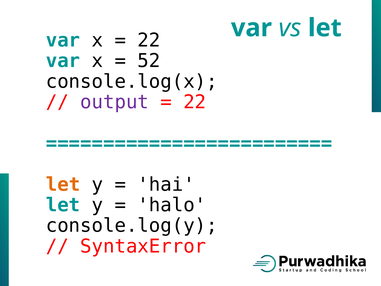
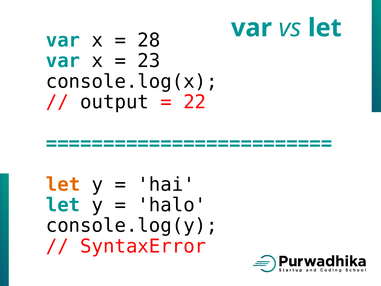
22 at (149, 40): 22 -> 28
52: 52 -> 23
output colour: purple -> black
